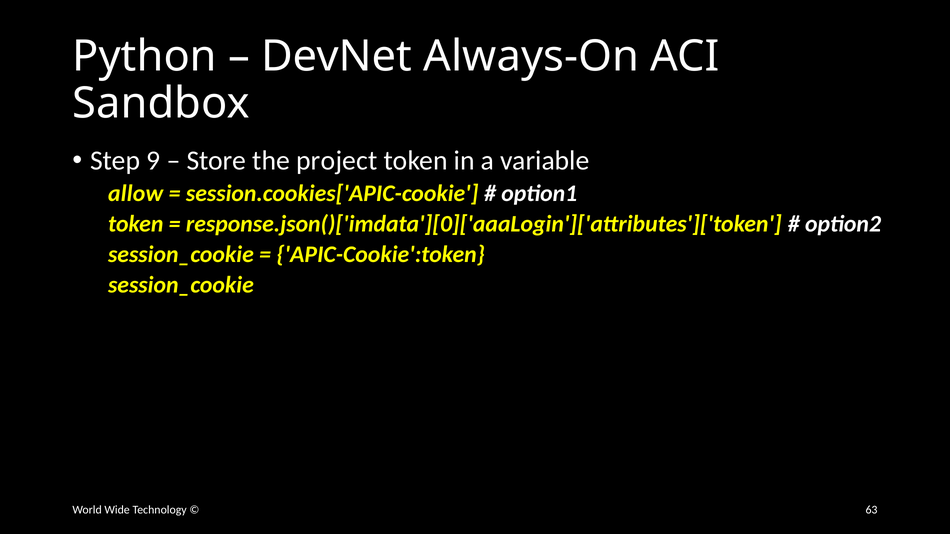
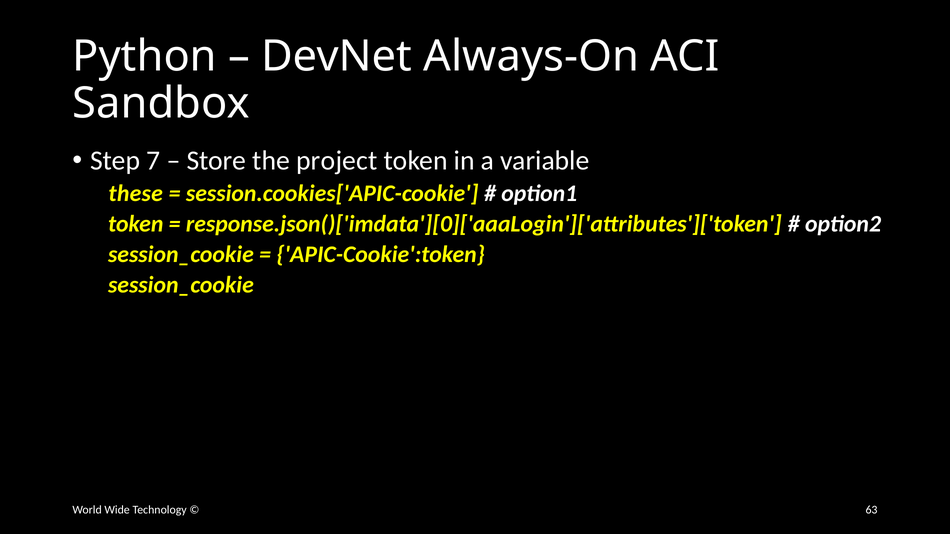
9: 9 -> 7
allow: allow -> these
